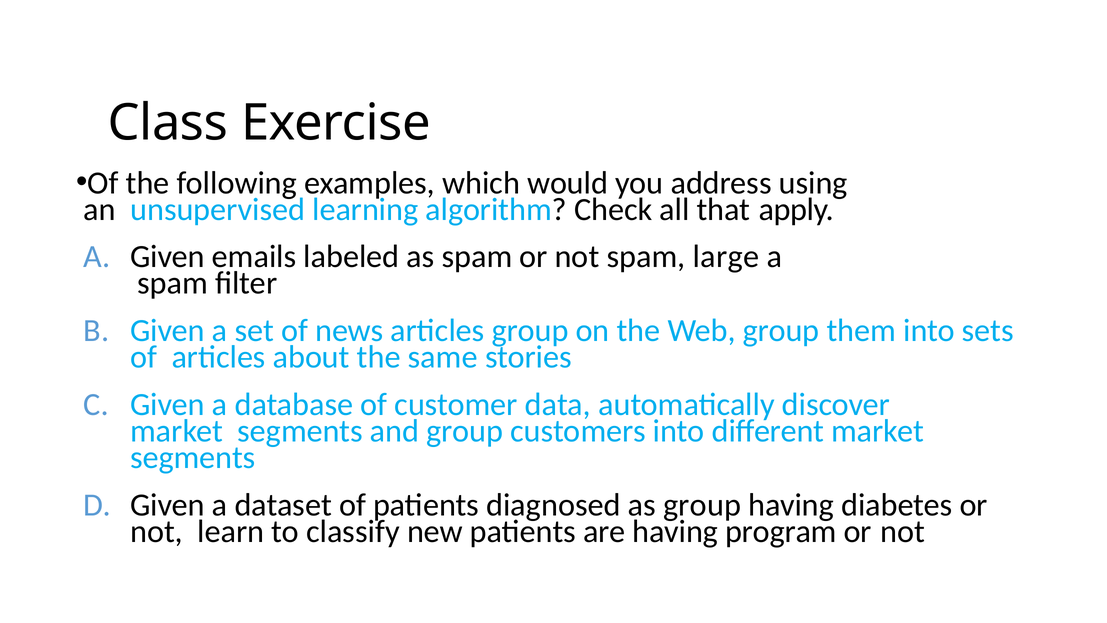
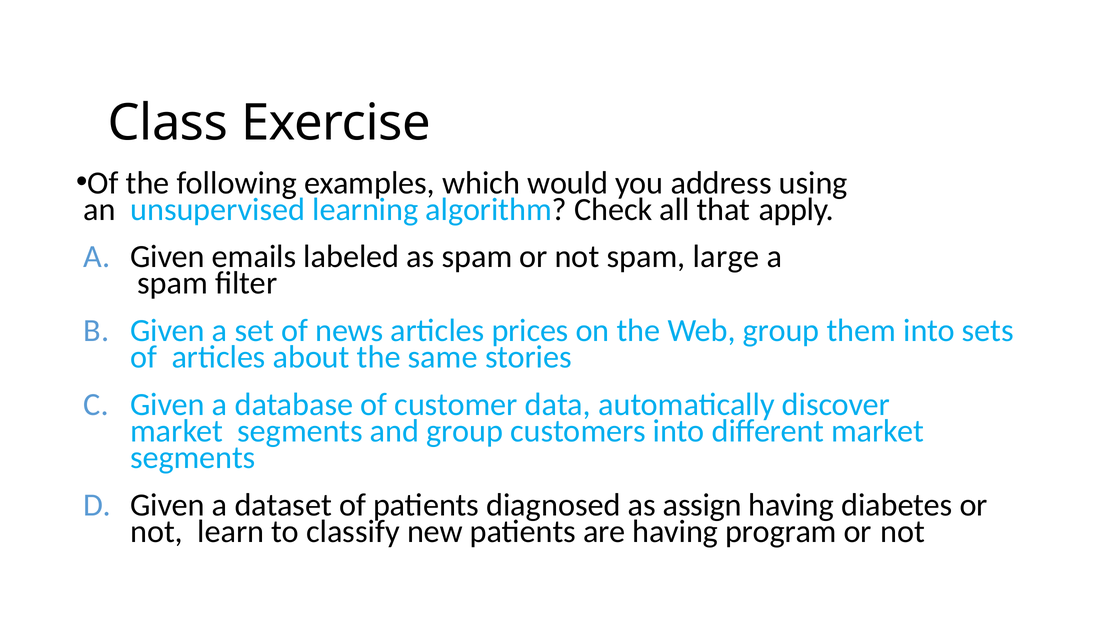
articles group: group -> prices
as group: group -> assign
